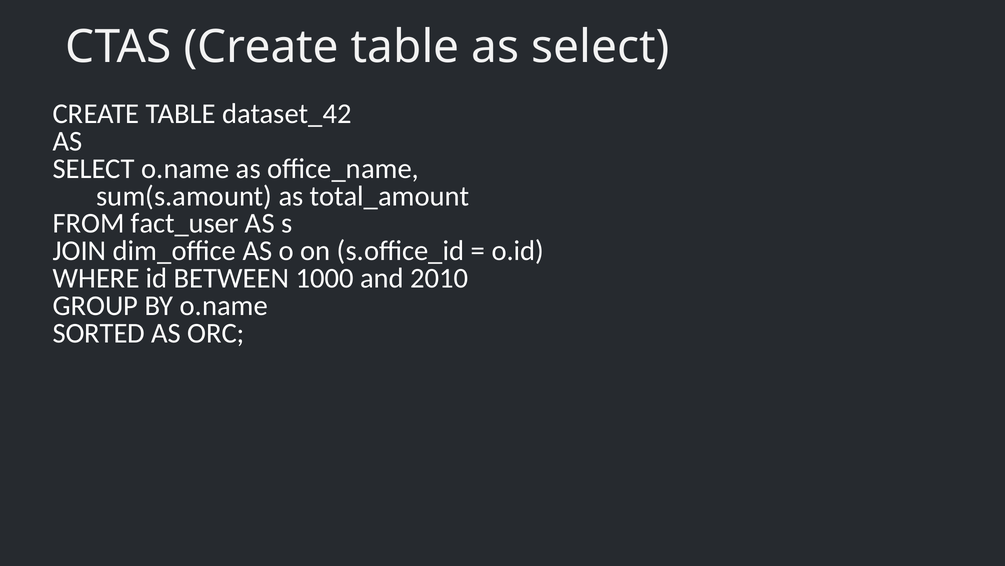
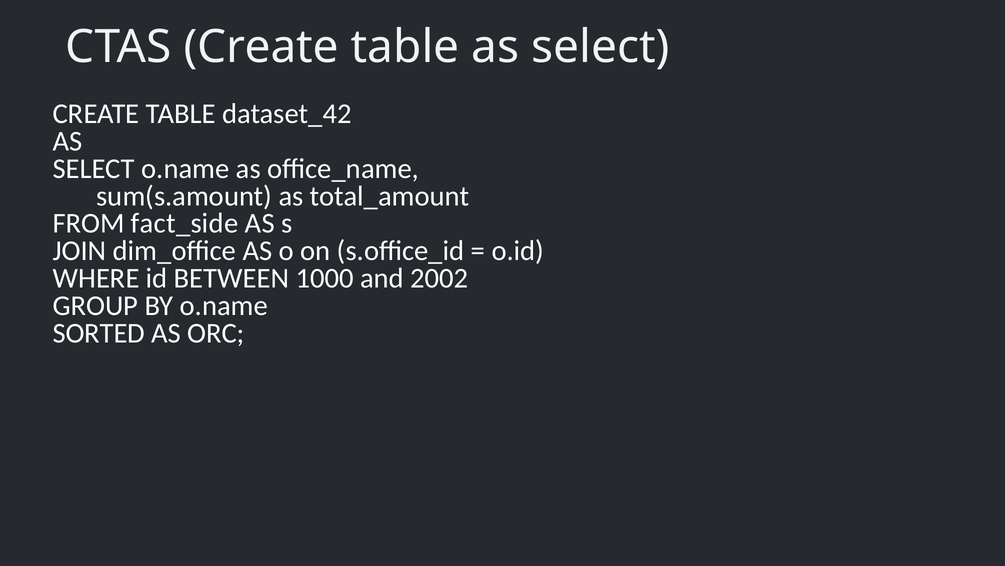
fact_user: fact_user -> fact_side
2010: 2010 -> 2002
